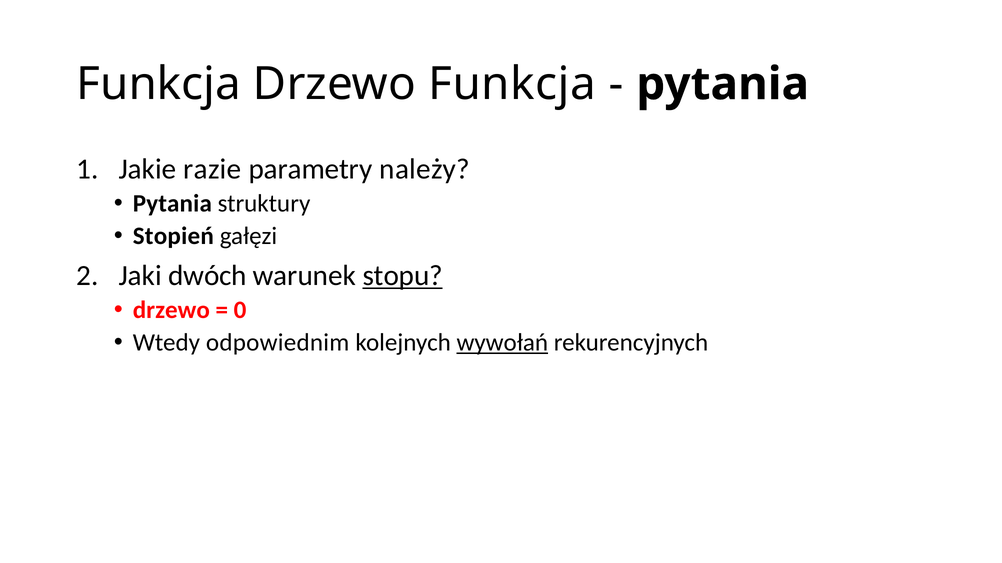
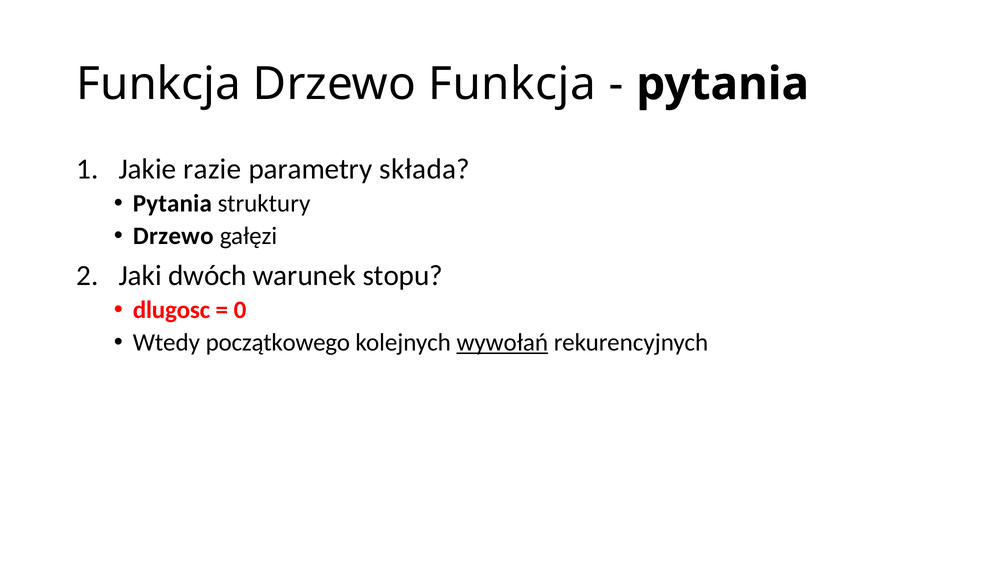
należy: należy -> składa
Stopień at (173, 236): Stopień -> Drzewo
stopu underline: present -> none
drzewo at (171, 310): drzewo -> dlugosc
odpowiednim: odpowiednim -> początkowego
